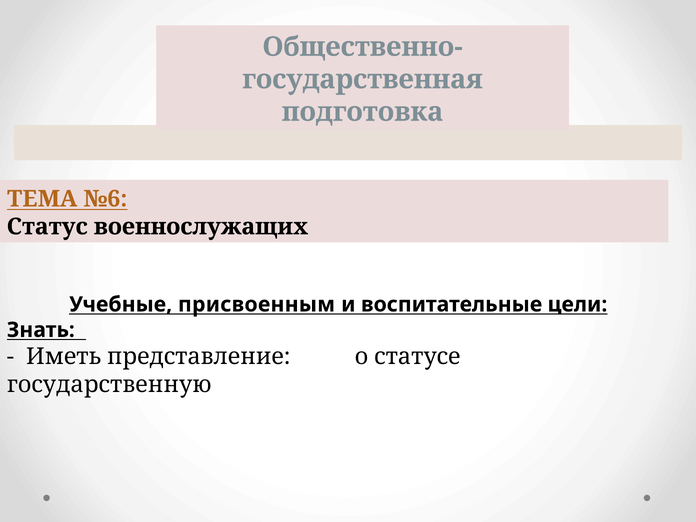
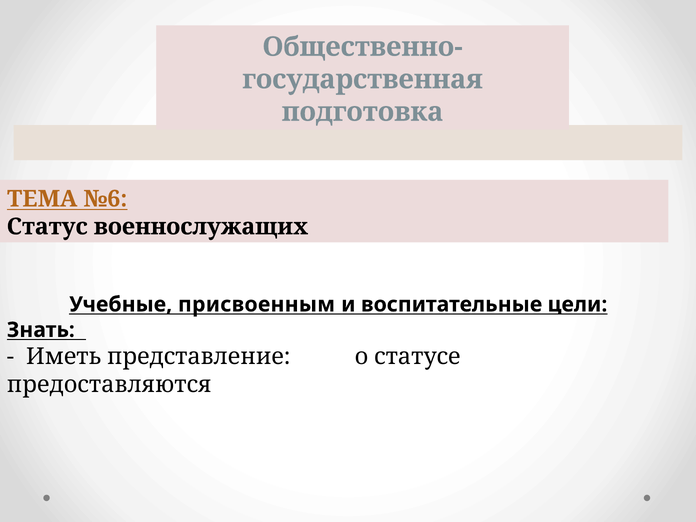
государственную: государственную -> предоставляются
